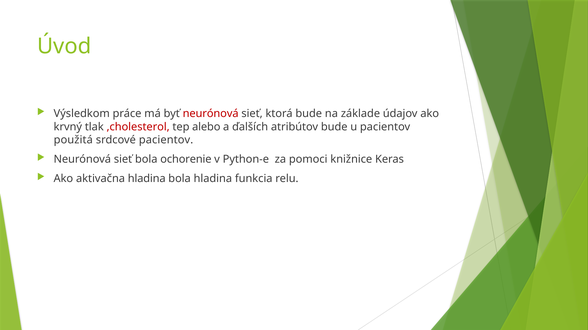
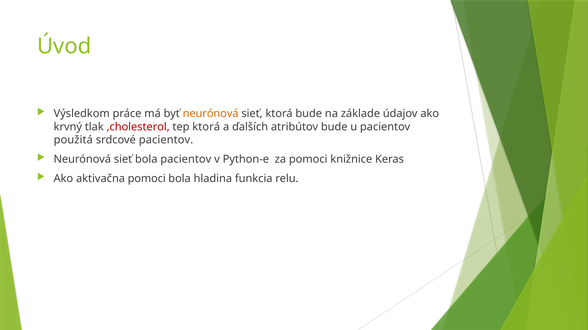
neurónová at (211, 114) colour: red -> orange
tep alebo: alebo -> ktorá
bola ochorenie: ochorenie -> pacientov
aktivačna hladina: hladina -> pomoci
